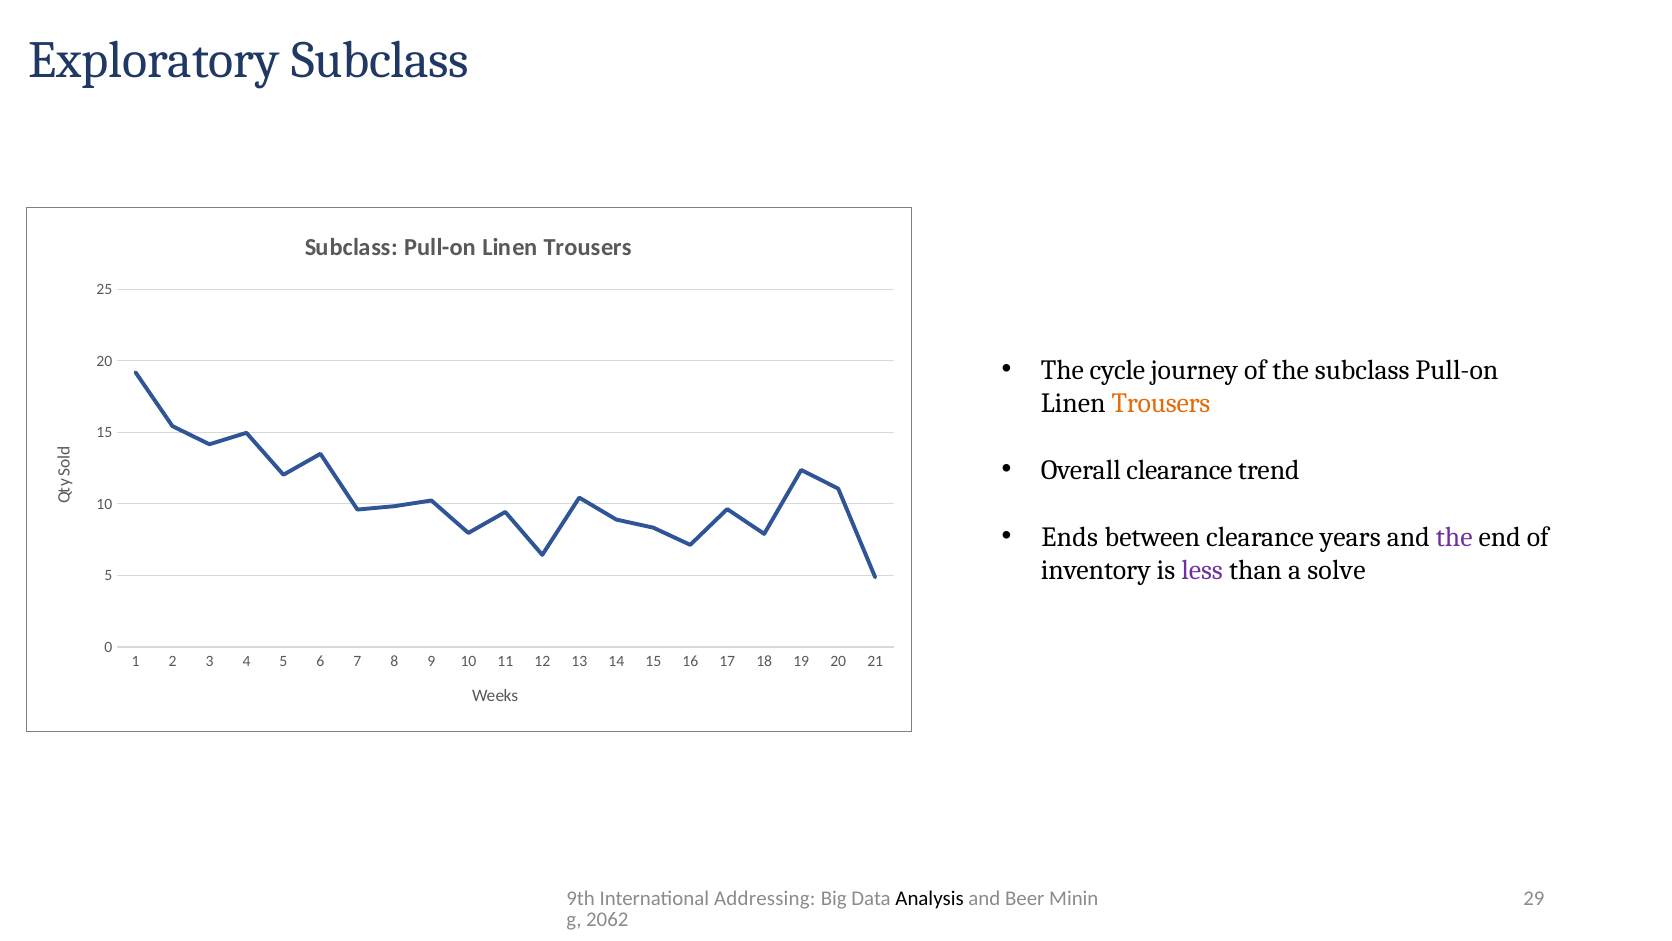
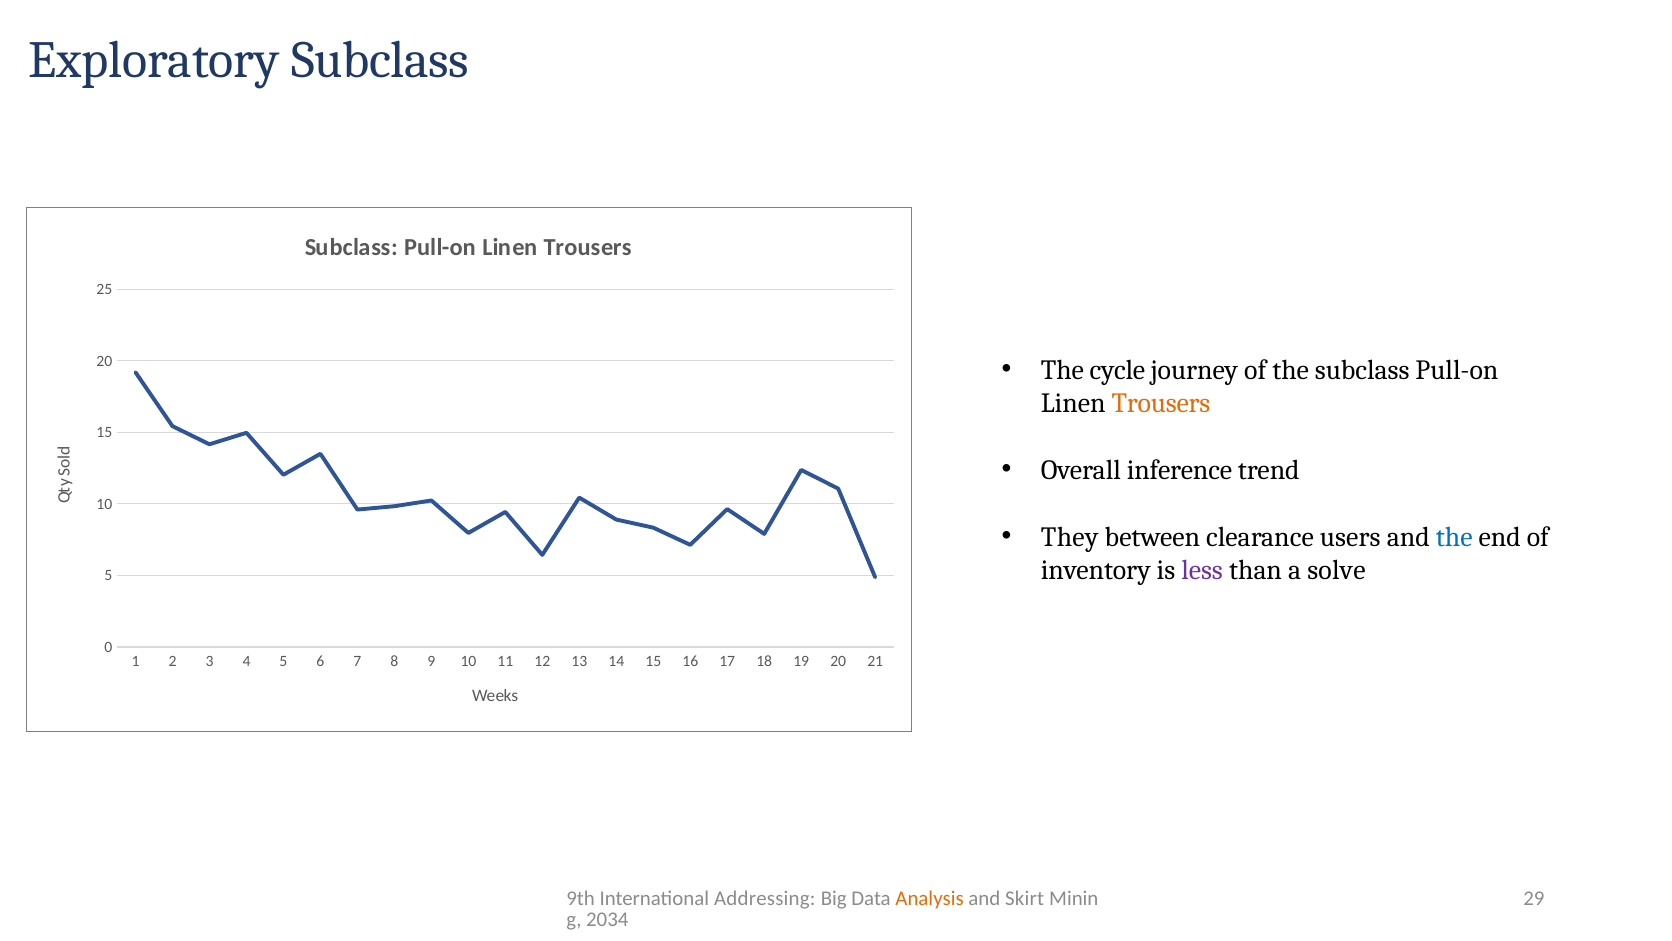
Overall clearance: clearance -> inference
Ends: Ends -> They
years: years -> users
the at (1454, 537) colour: purple -> blue
Analysis colour: black -> orange
Beer: Beer -> Skirt
2062: 2062 -> 2034
